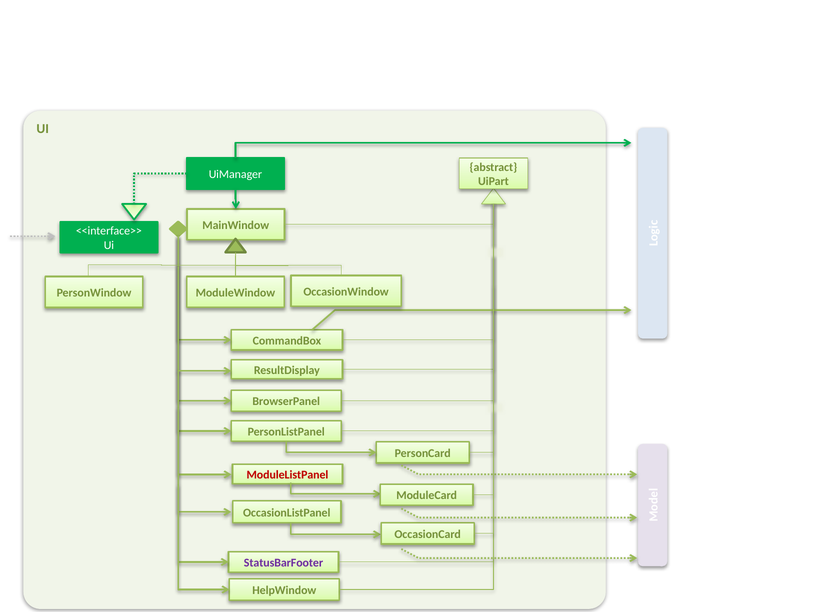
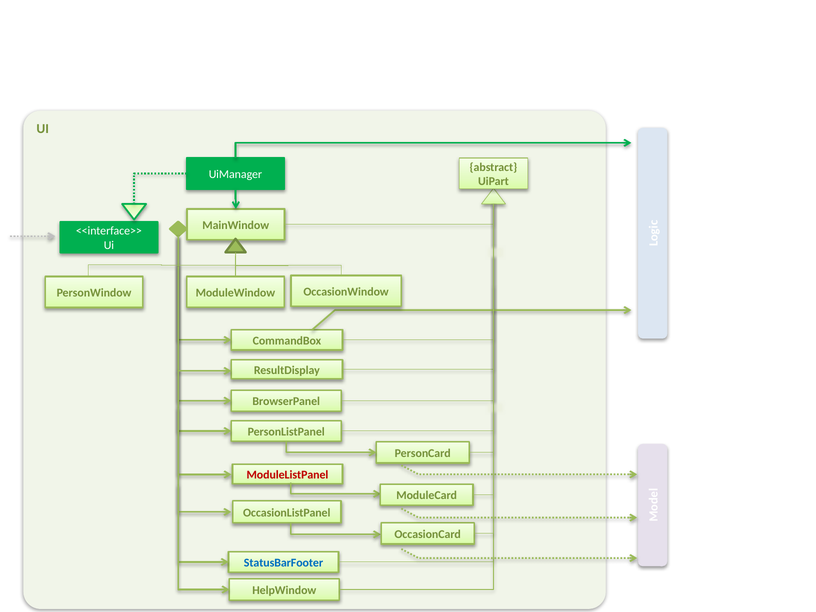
StatusBarFooter colour: purple -> blue
